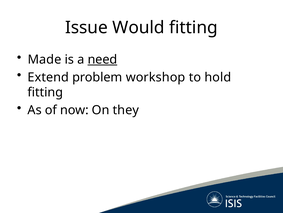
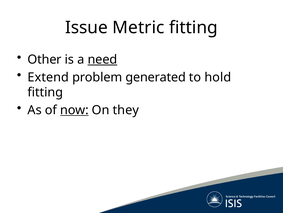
Would: Would -> Metric
Made: Made -> Other
workshop: workshop -> generated
now underline: none -> present
